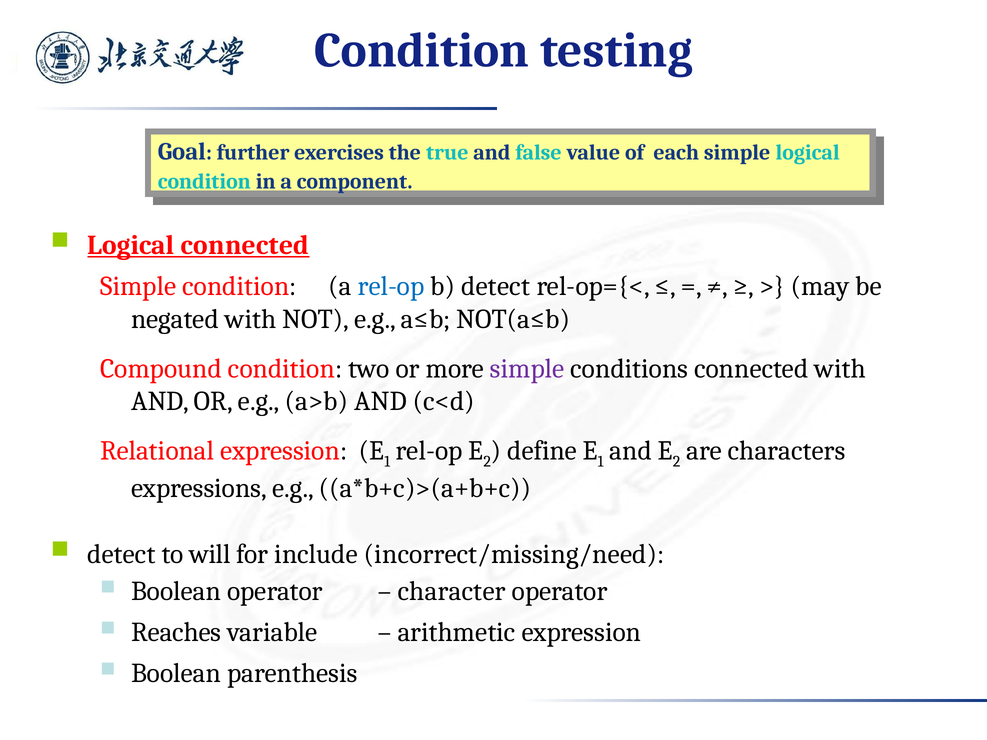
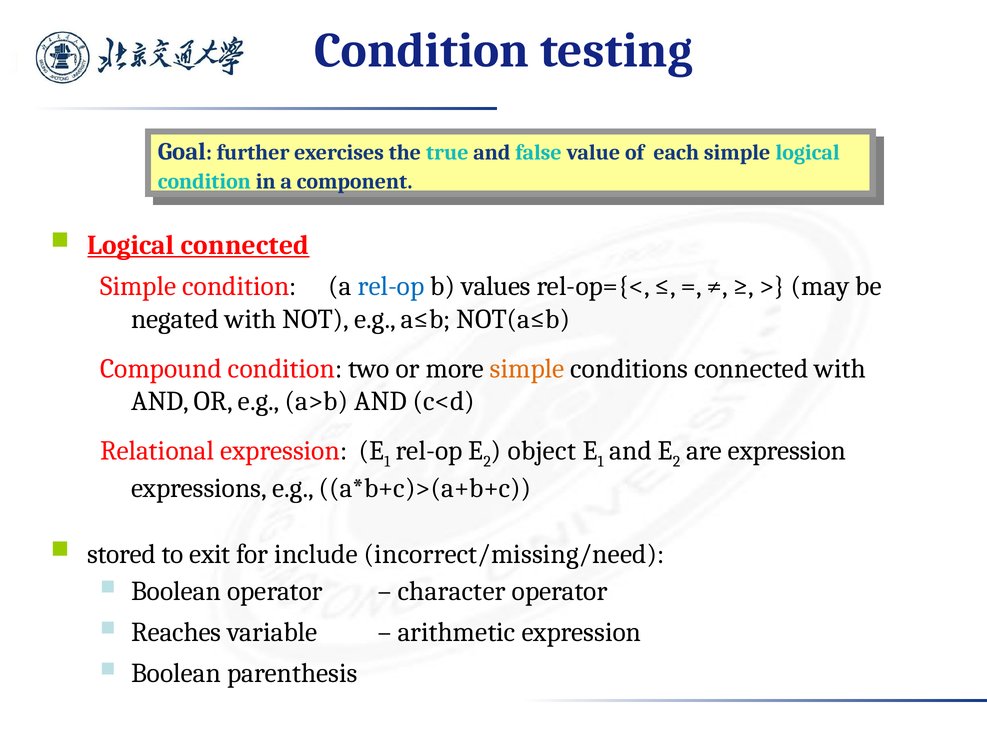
b detect: detect -> values
simple at (527, 369) colour: purple -> orange
define: define -> object
are characters: characters -> expression
detect at (121, 554): detect -> stored
will: will -> exit
